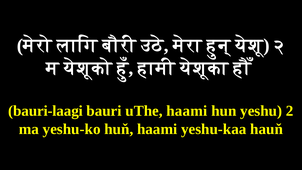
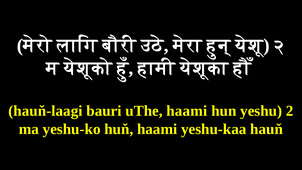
bauri-laagi: bauri-laagi -> hauň-laagi
